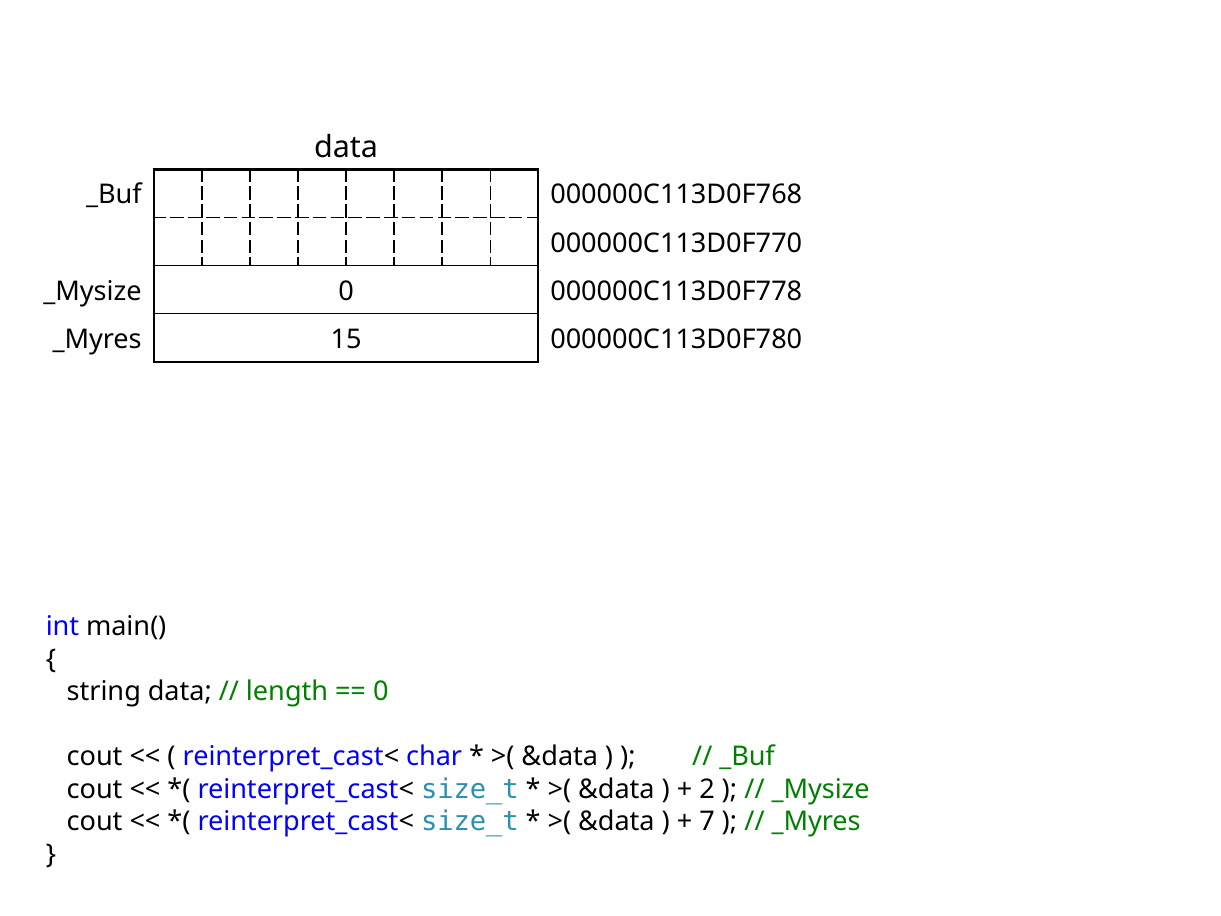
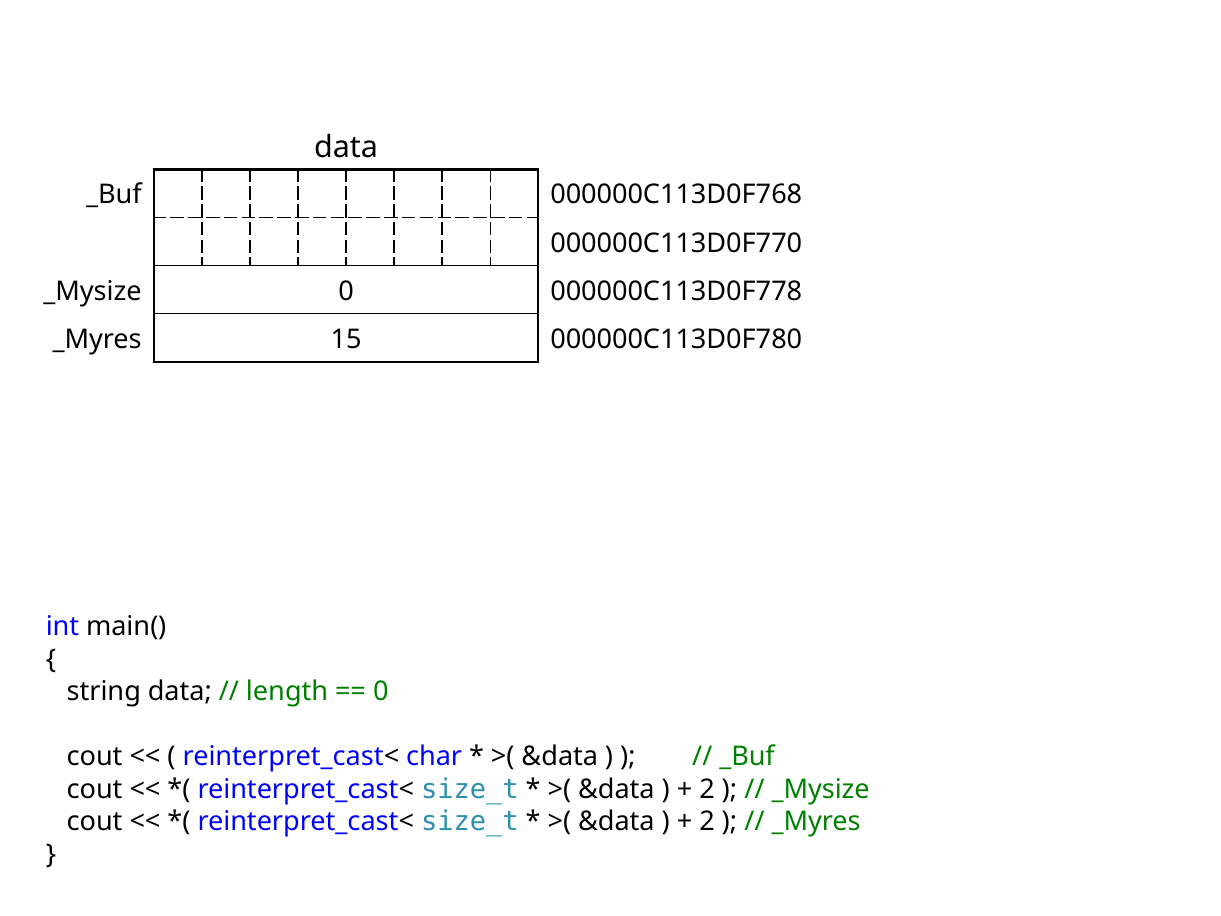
7 at (707, 822): 7 -> 2
